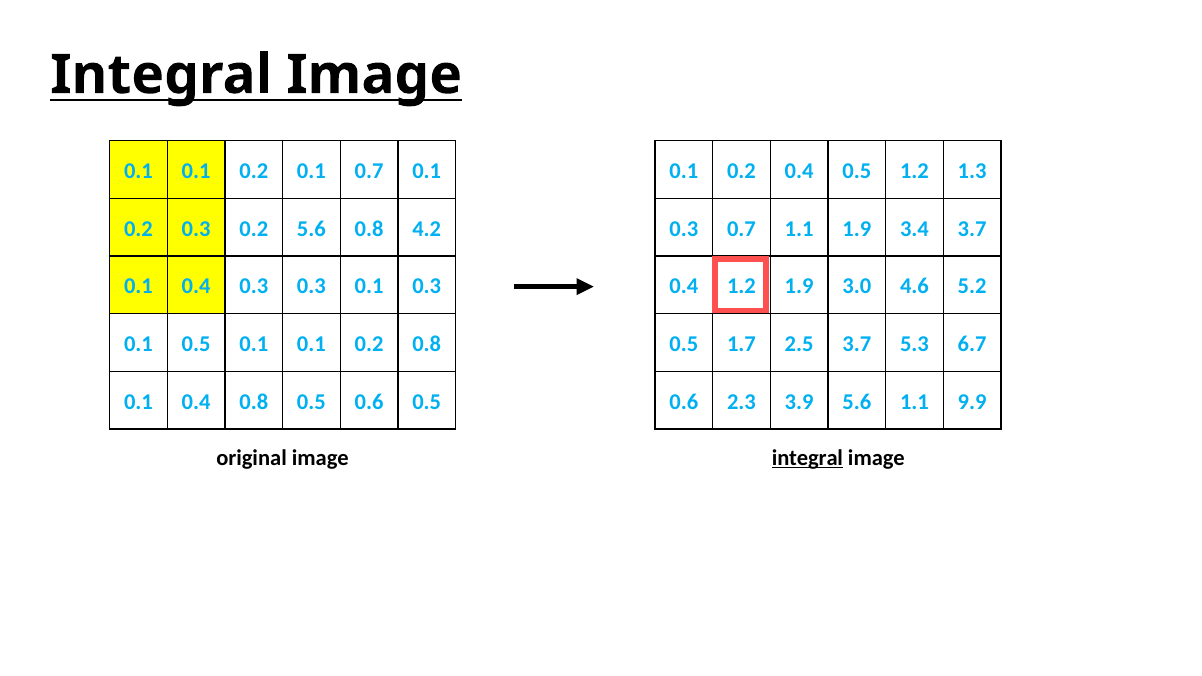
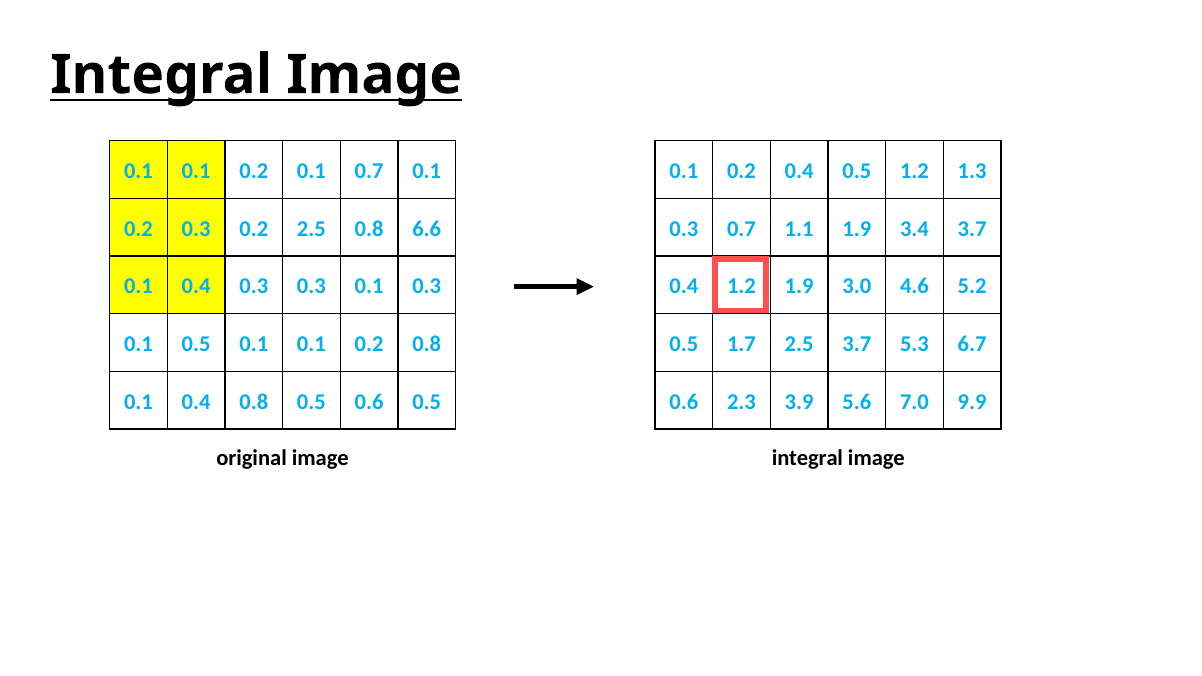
0.2 5.6: 5.6 -> 2.5
4.2: 4.2 -> 6.6
1.1 at (914, 402): 1.1 -> 7.0
integral at (807, 458) underline: present -> none
